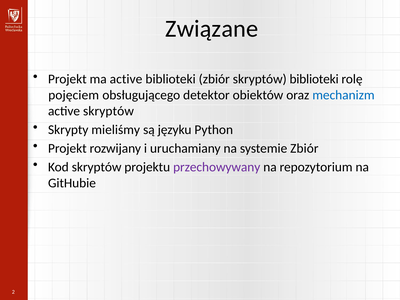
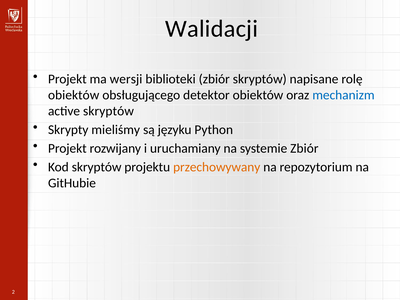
Związane: Związane -> Walidacji
ma active: active -> wersji
skryptów biblioteki: biblioteki -> napisane
pojęciem at (74, 95): pojęciem -> obiektów
przechowywany colour: purple -> orange
